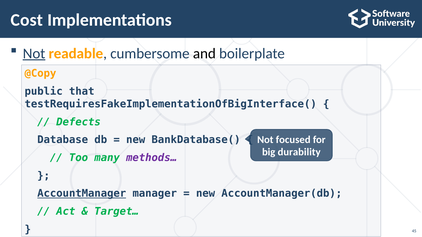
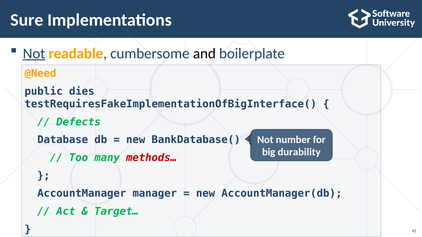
Cost: Cost -> Sure
@Copy: @Copy -> @Need
that: that -> dies
focused: focused -> number
methods… colour: purple -> red
AccountManager underline: present -> none
